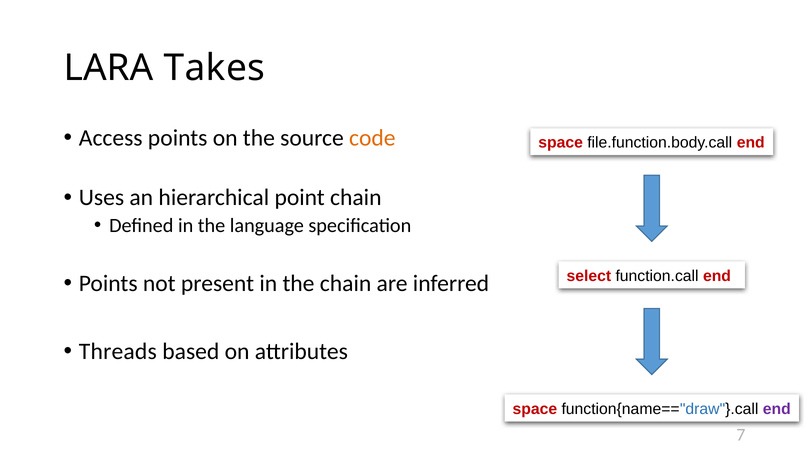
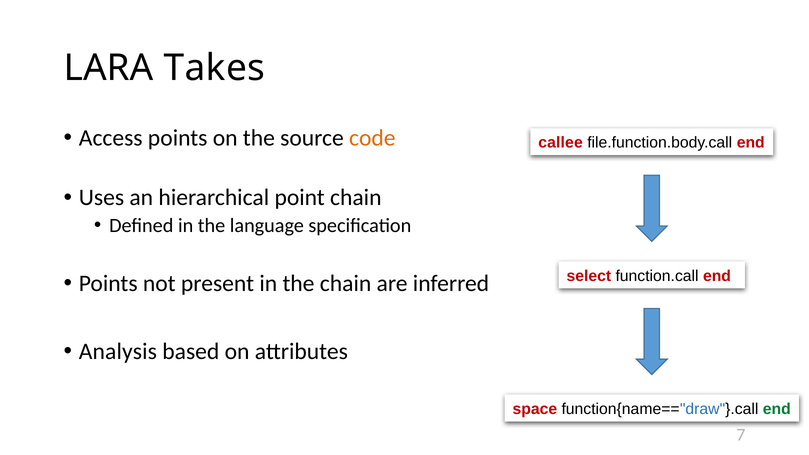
space at (561, 143): space -> callee
Threads: Threads -> Analysis
end at (777, 409) colour: purple -> green
